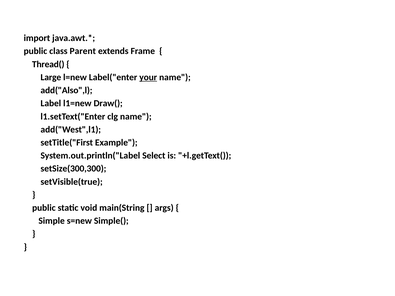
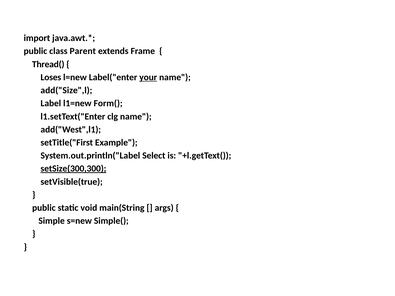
Large: Large -> Loses
add("Also",l: add("Also",l -> add("Size",l
Draw(: Draw( -> Form(
setSize(300,300 underline: none -> present
